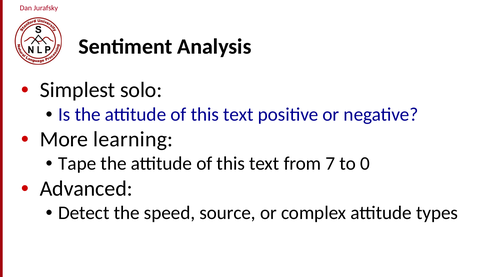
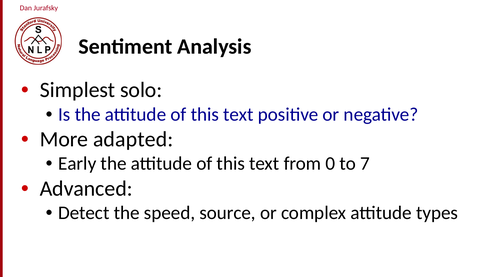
learning: learning -> adapted
Tape: Tape -> Early
7: 7 -> 0
0: 0 -> 7
